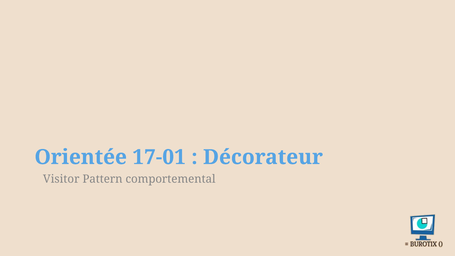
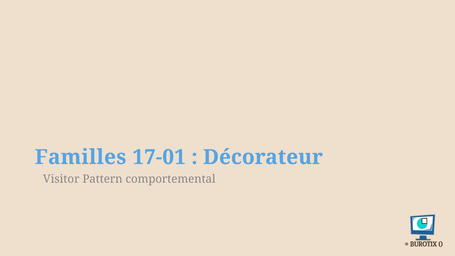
Orientée: Orientée -> Familles
